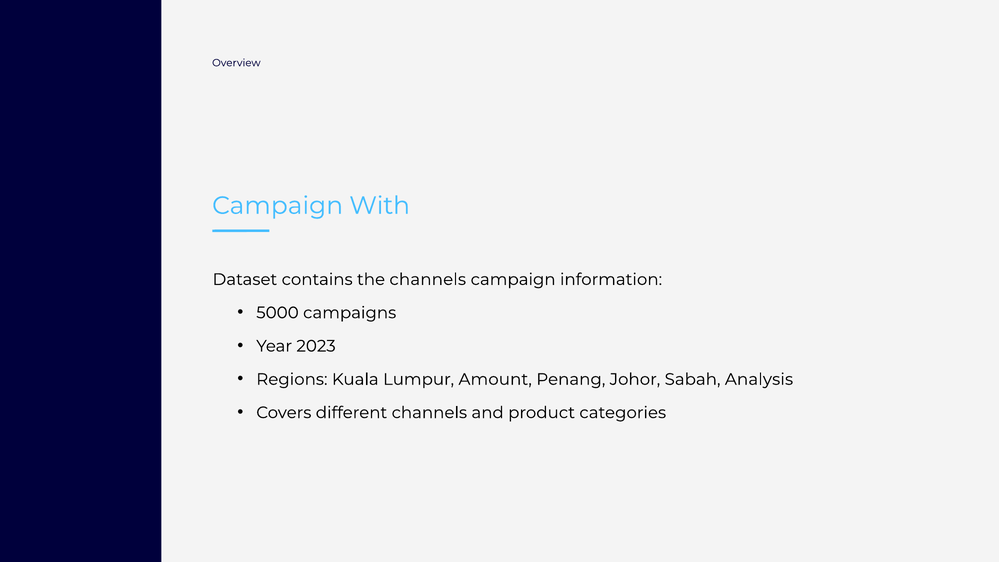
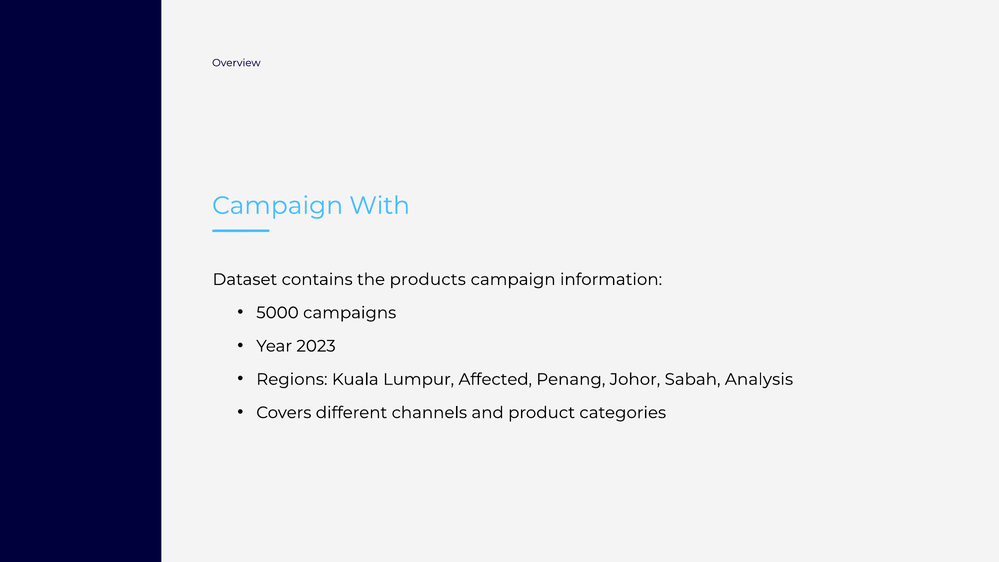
the channels: channels -> products
Amount: Amount -> Affected
